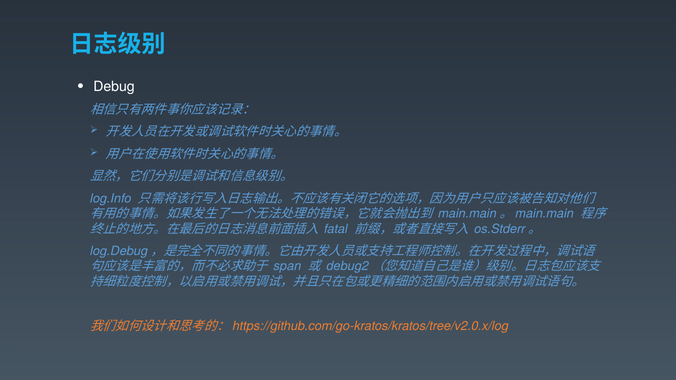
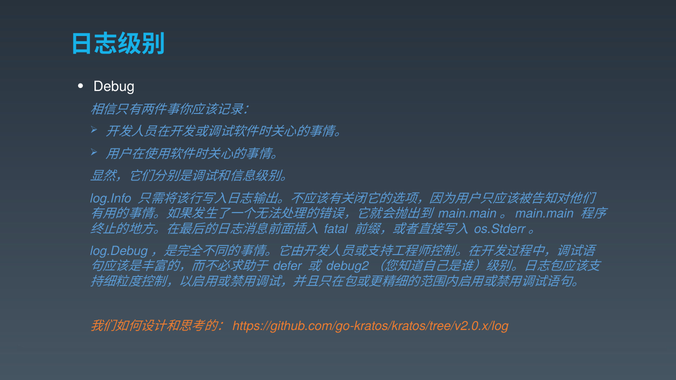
span: span -> defer
